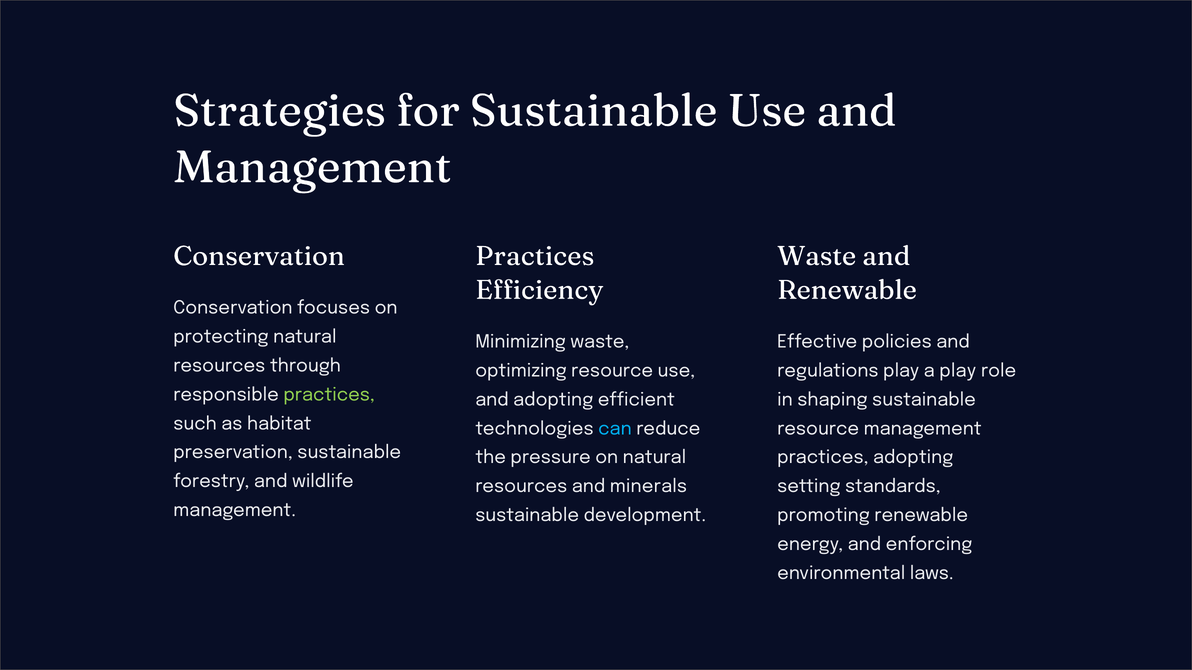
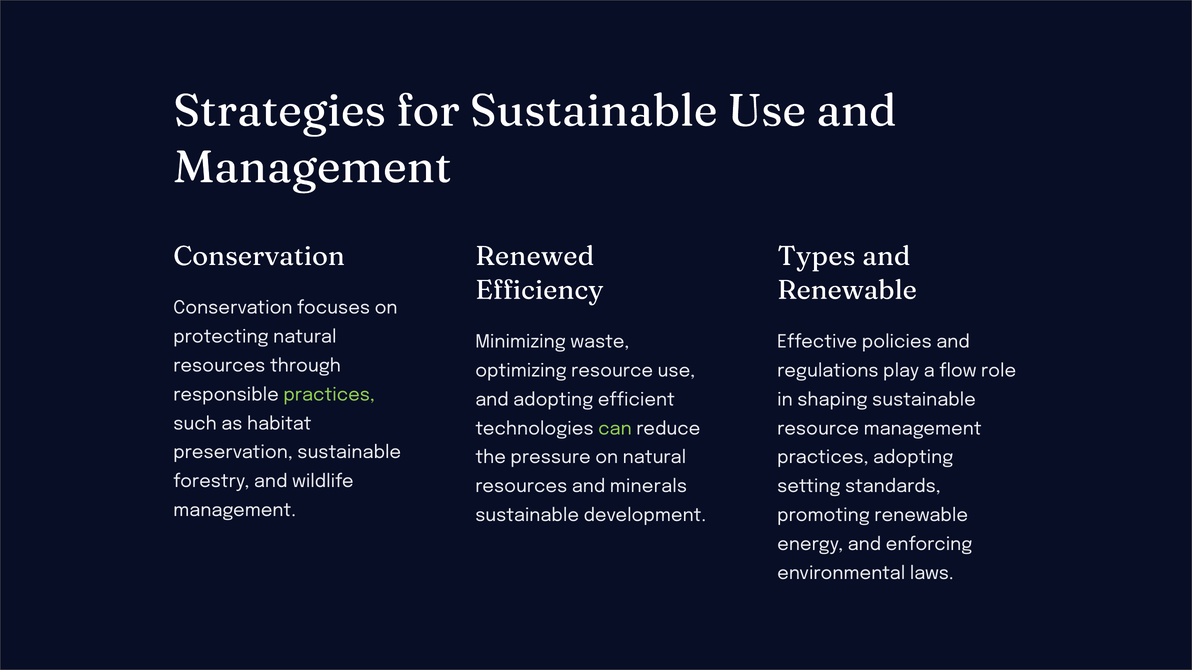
Practices at (535, 256): Practices -> Renewed
Waste at (817, 256): Waste -> Types
a play: play -> flow
can colour: light blue -> light green
